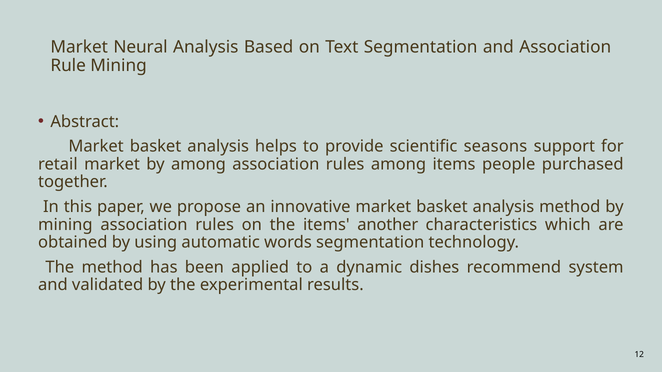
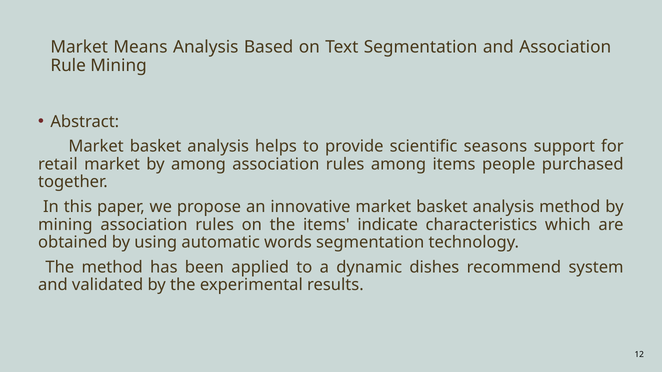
Neural: Neural -> Means
another: another -> indicate
